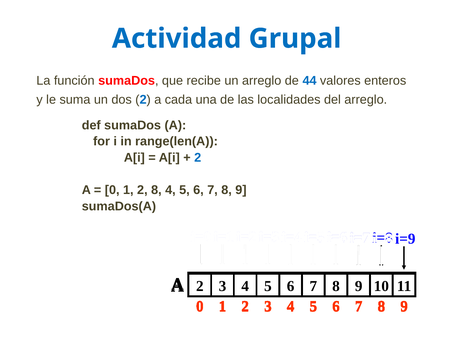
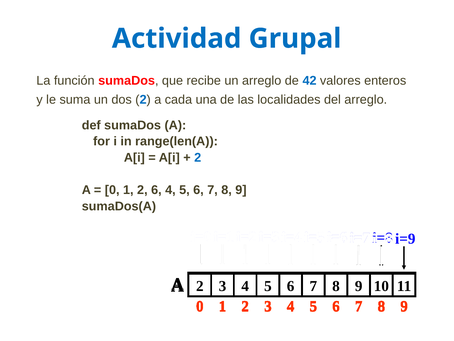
44: 44 -> 42
2 8: 8 -> 6
